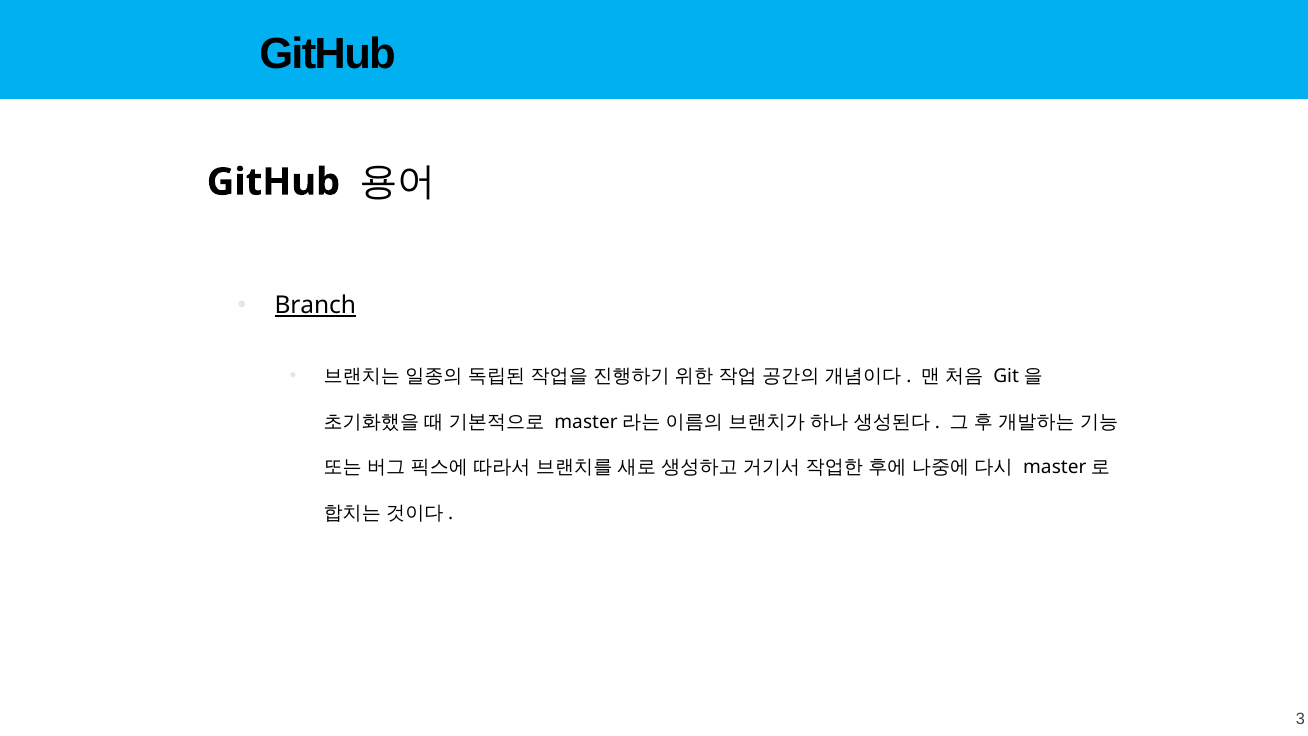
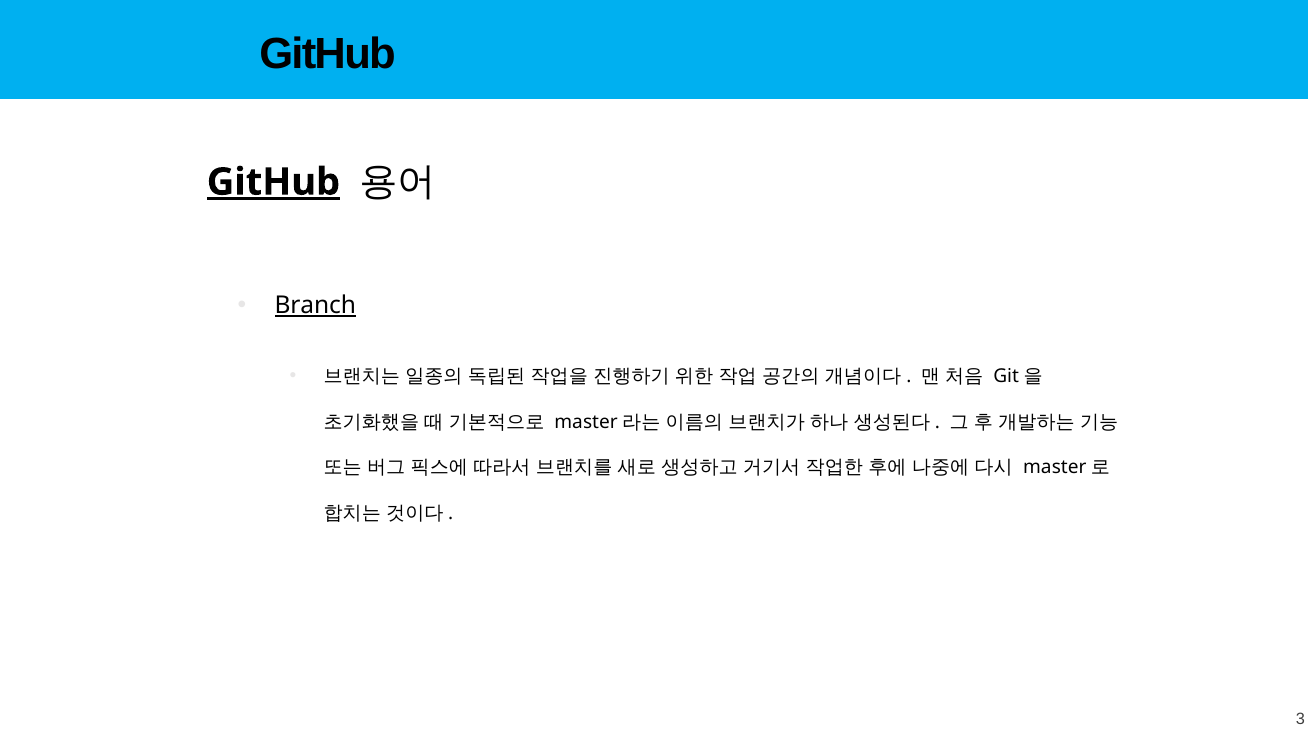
GitHub at (273, 182) underline: none -> present
